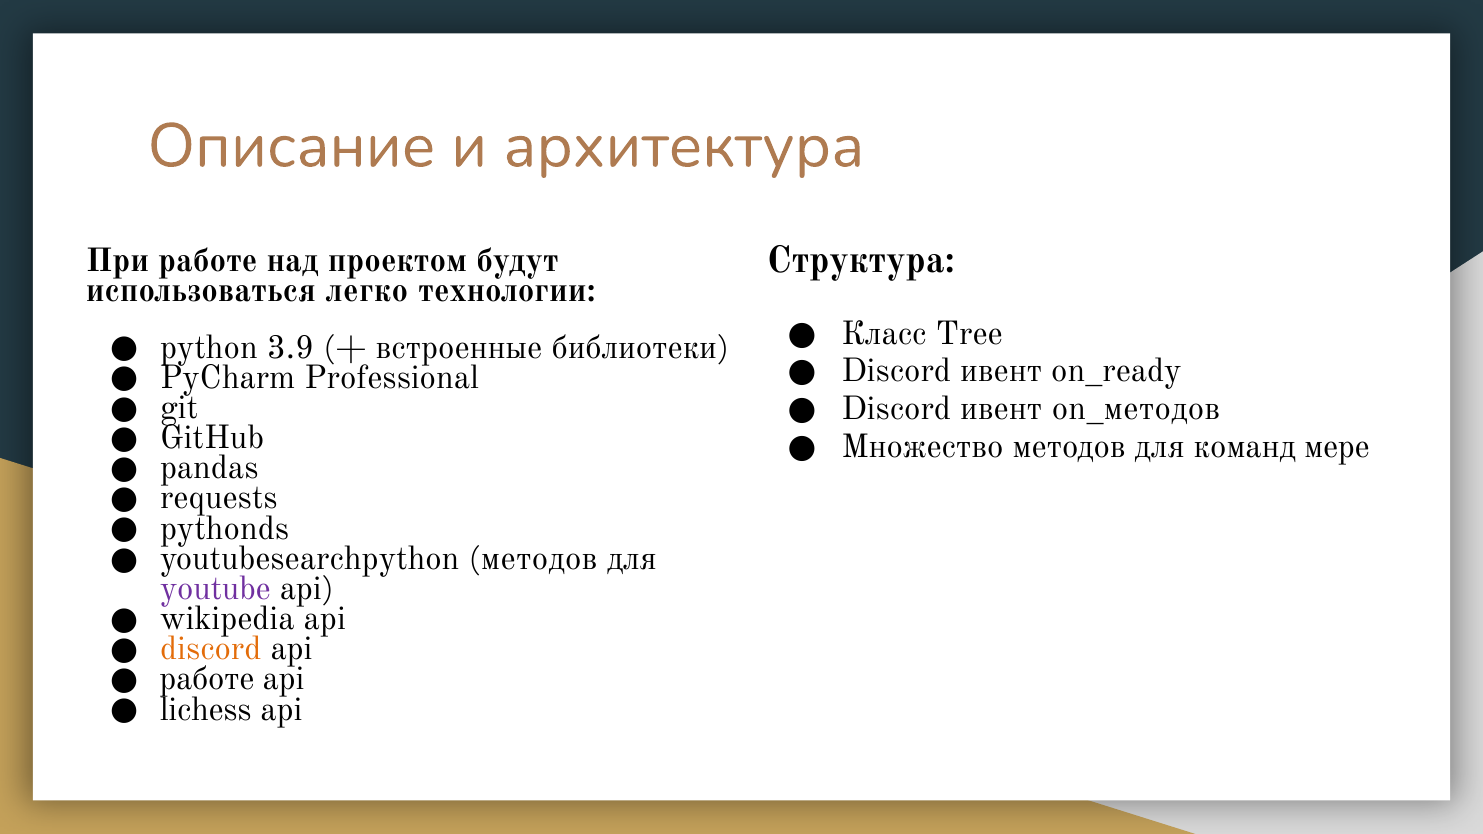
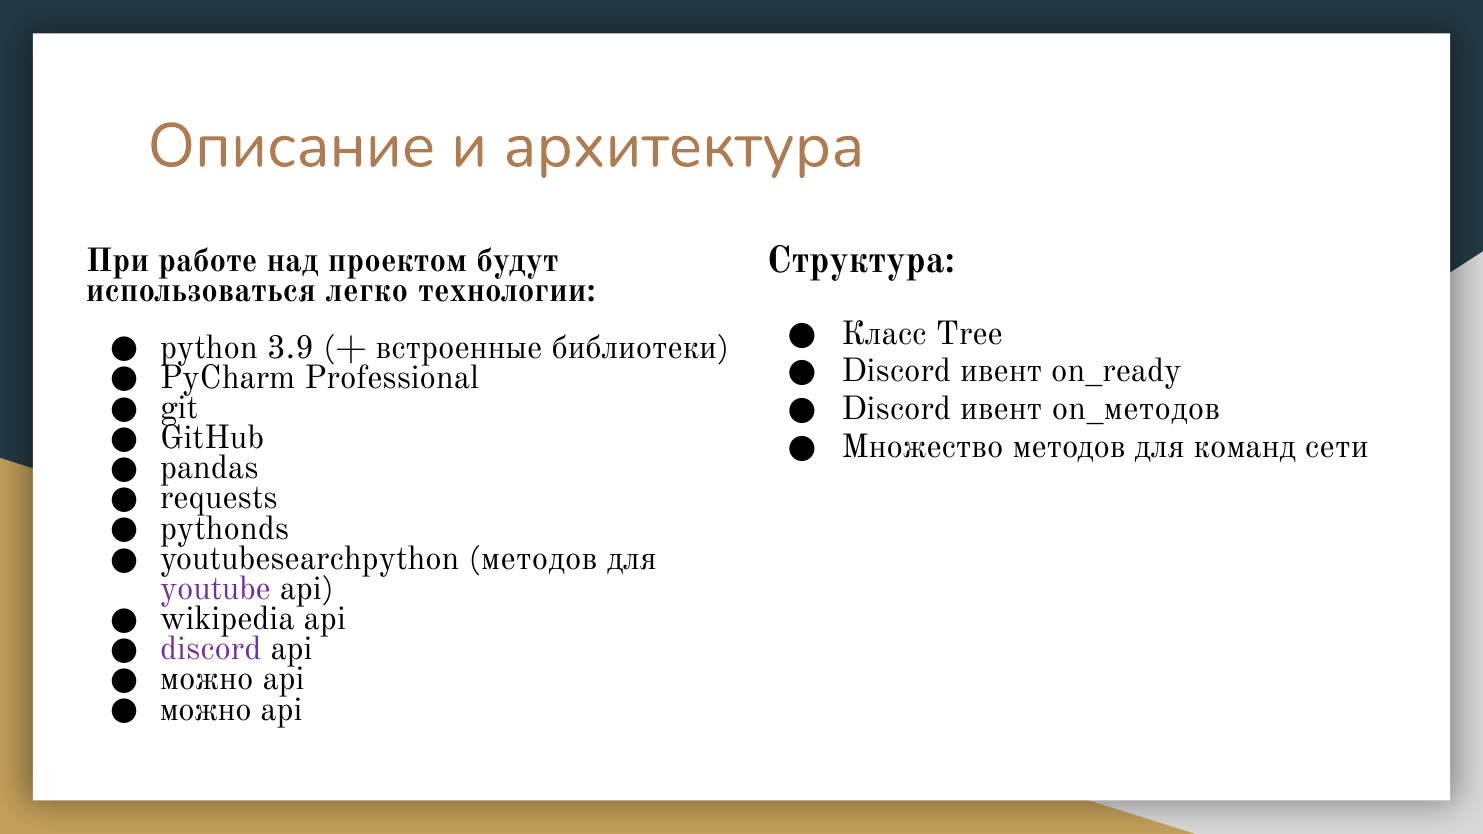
мере: мере -> сети
discord at (211, 649) colour: orange -> purple
работе at (207, 679): работе -> можно
lichess at (206, 709): lichess -> можно
